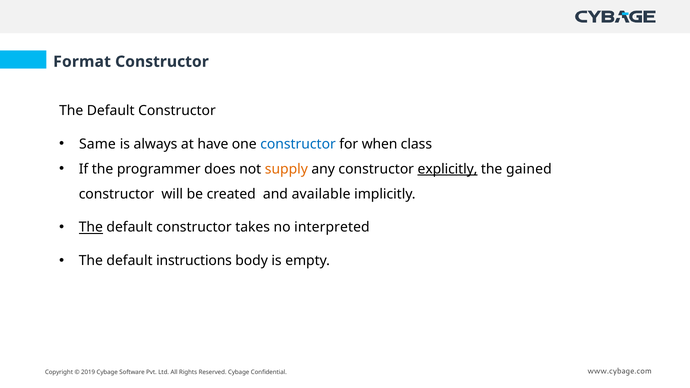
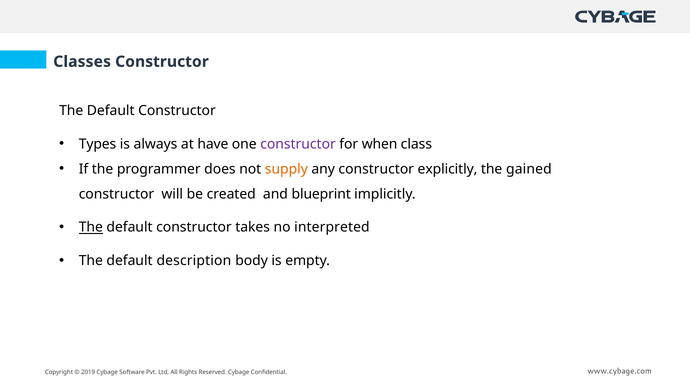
Format: Format -> Classes
Same: Same -> Types
constructor at (298, 144) colour: blue -> purple
explicitly underline: present -> none
available: available -> blueprint
instructions: instructions -> description
